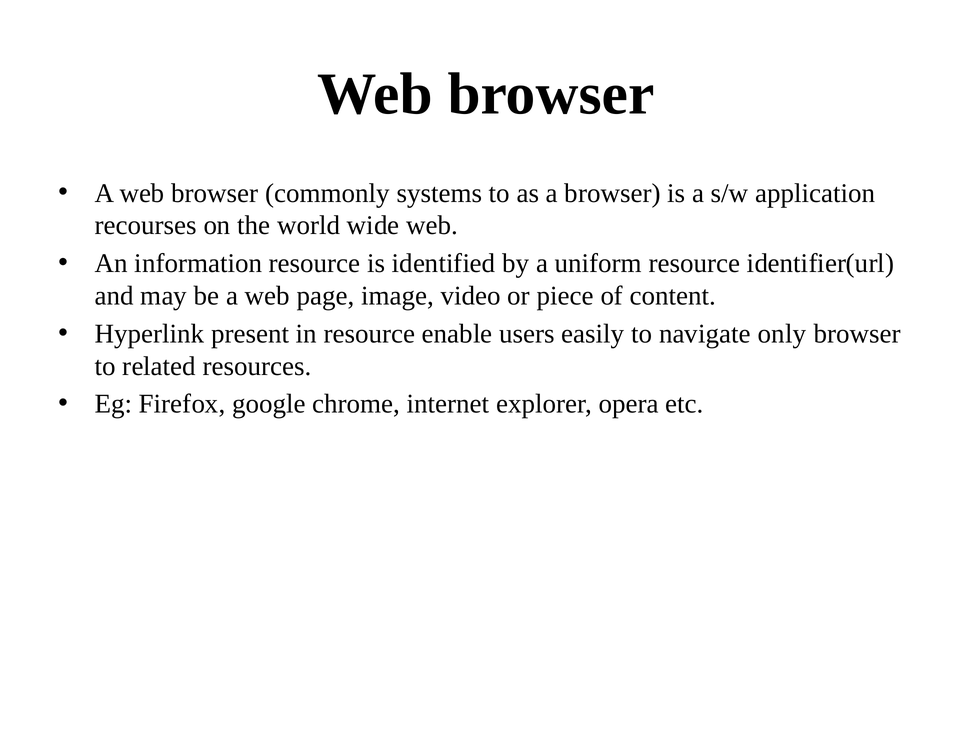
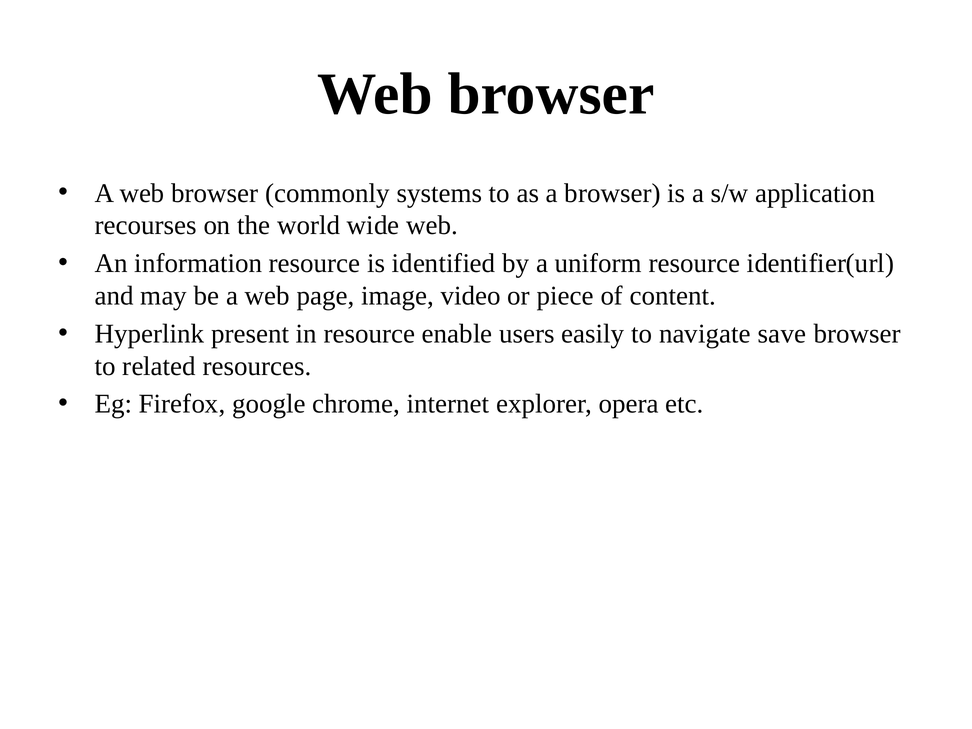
only: only -> save
